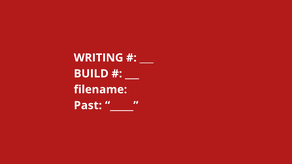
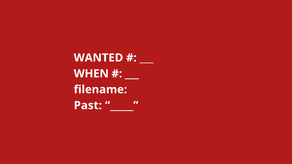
WRITING: WRITING -> WANTED
BUILD: BUILD -> WHEN
